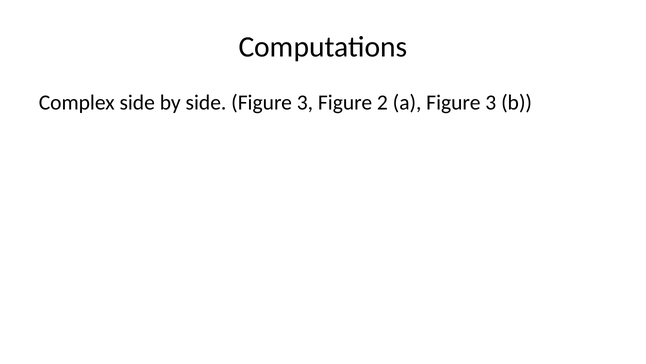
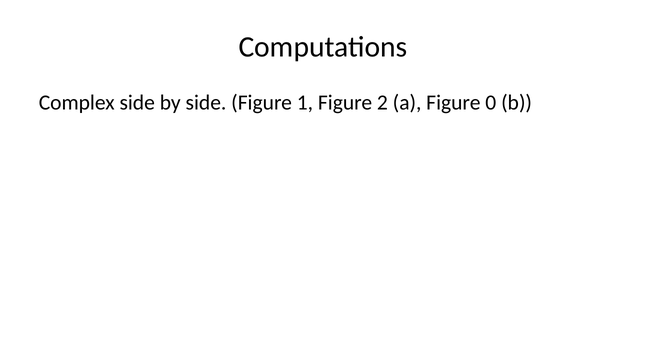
side Figure 3: 3 -> 1
a Figure 3: 3 -> 0
